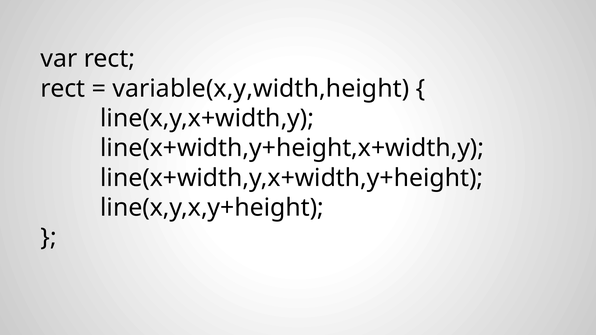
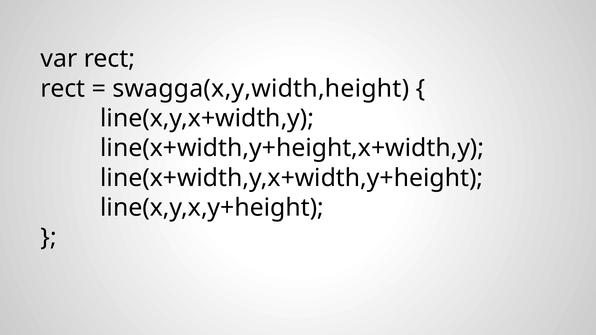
variable(x,y,width,height: variable(x,y,width,height -> swagga(x,y,width,height
